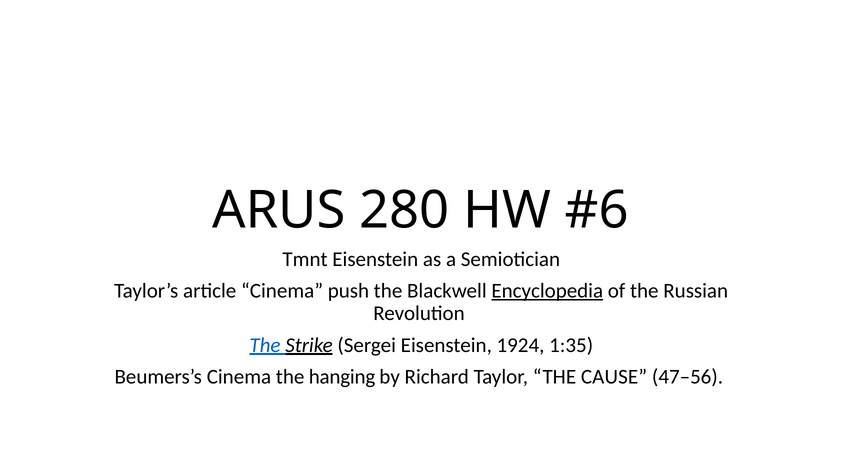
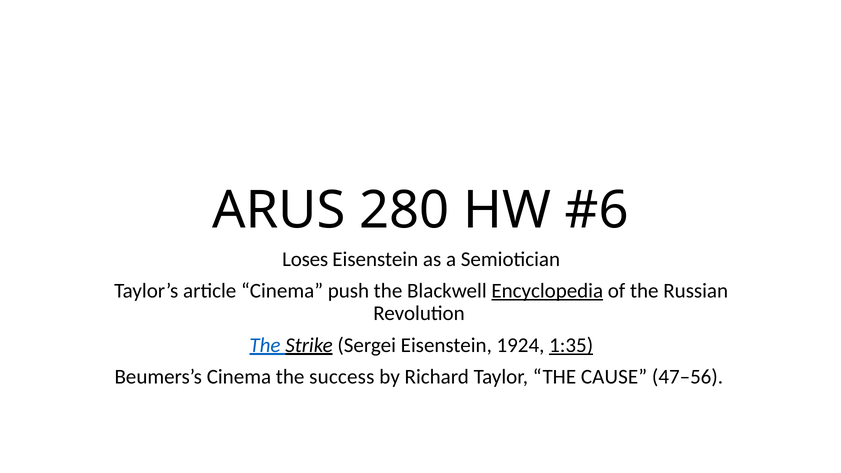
Tmnt: Tmnt -> Loses
1:35 underline: none -> present
hanging: hanging -> success
